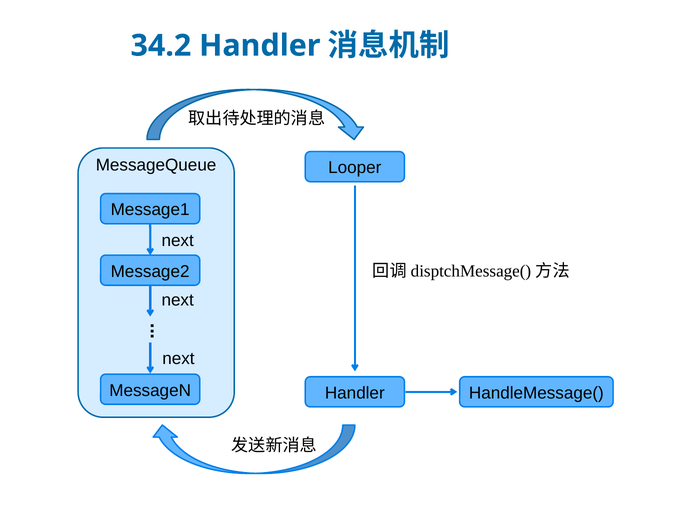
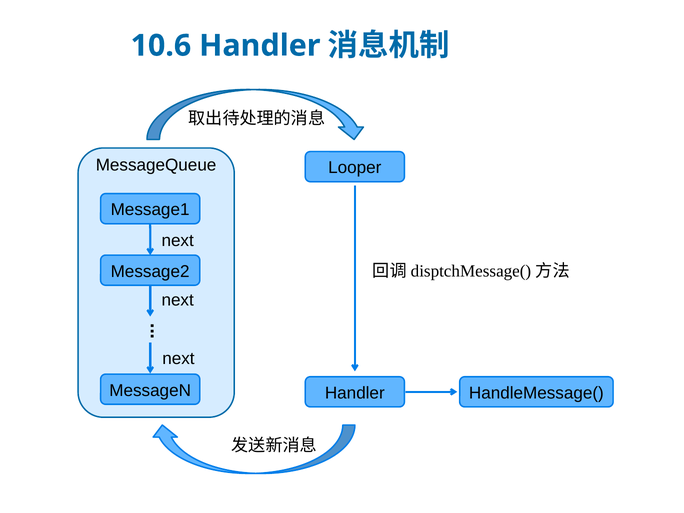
34.2: 34.2 -> 10.6
